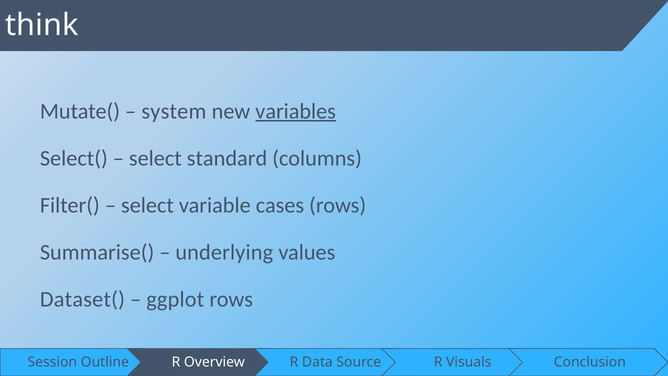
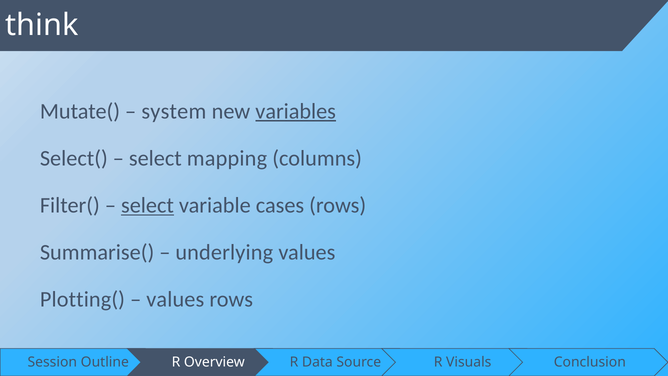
standard: standard -> mapping
select at (147, 205) underline: none -> present
Dataset(: Dataset( -> Plotting(
ggplot at (175, 299): ggplot -> values
